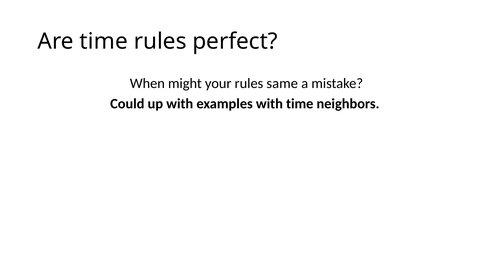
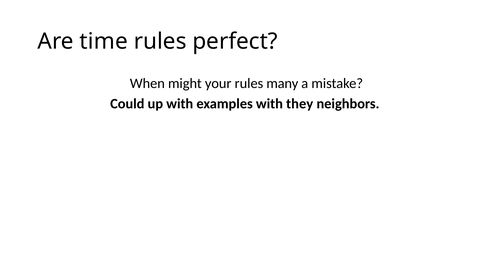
same: same -> many
with time: time -> they
